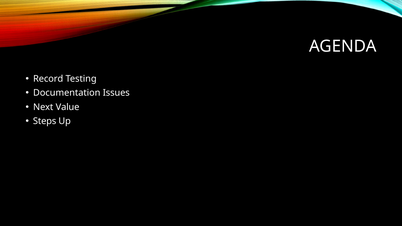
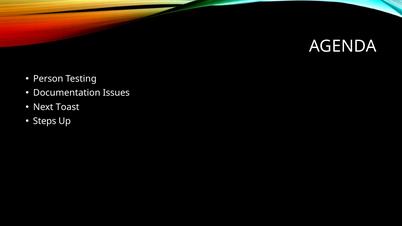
Record: Record -> Person
Value: Value -> Toast
